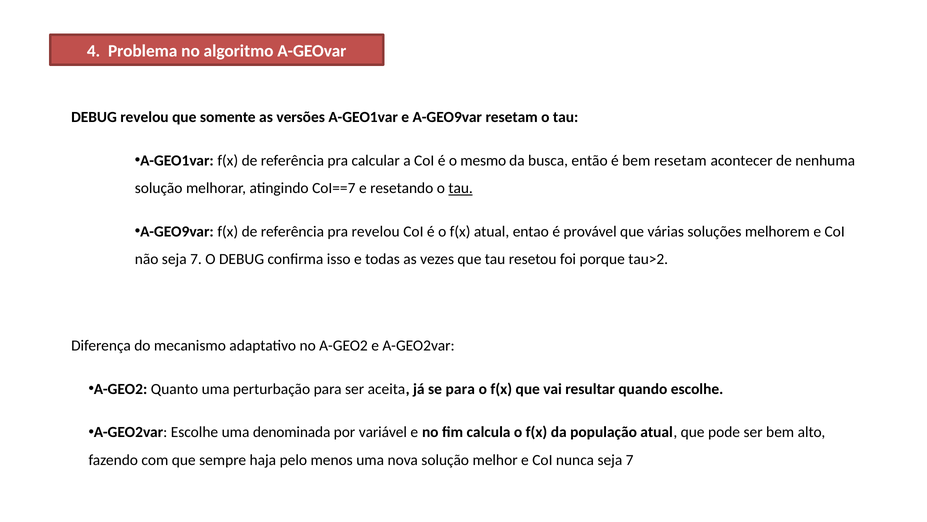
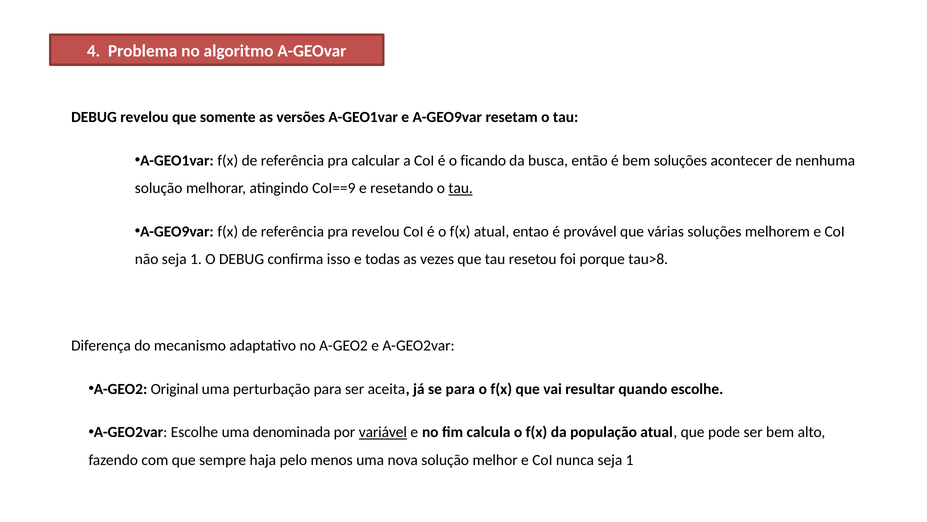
mesmo: mesmo -> ficando
bem resetam: resetam -> soluções
CoI==7: CoI==7 -> CoI==9
não seja 7: 7 -> 1
tau>2: tau>2 -> tau>8
Quanto: Quanto -> Original
variável underline: none -> present
nunca seja 7: 7 -> 1
